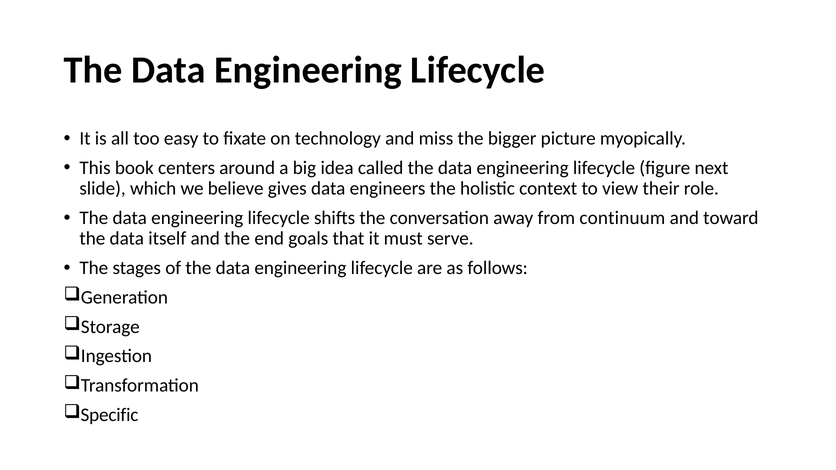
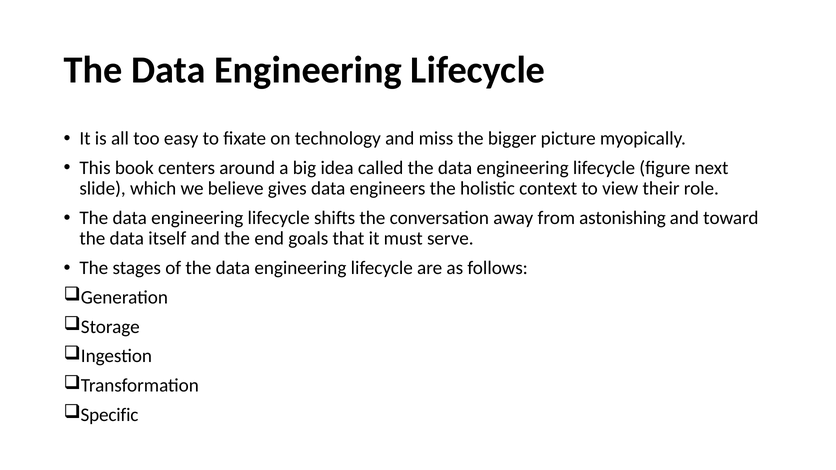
continuum: continuum -> astonishing
